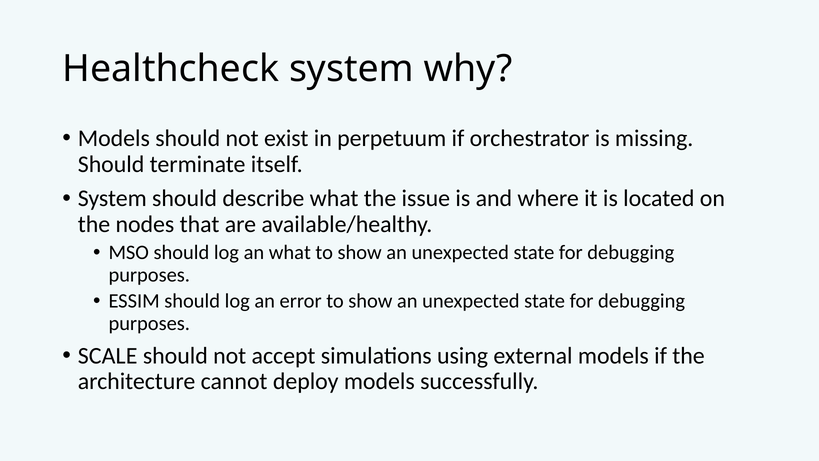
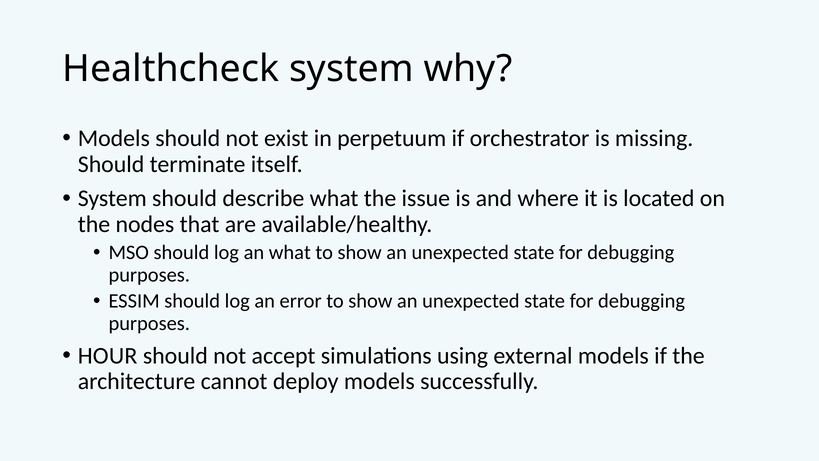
SCALE: SCALE -> HOUR
